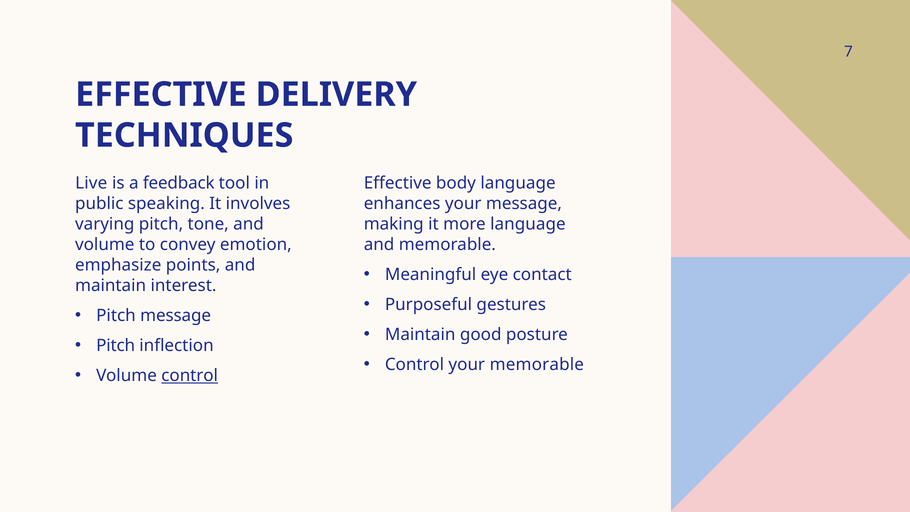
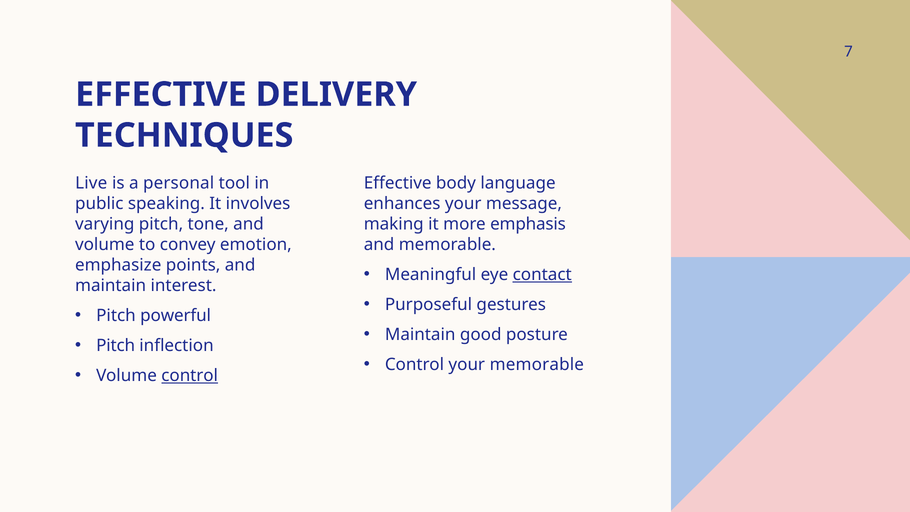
feedback: feedback -> personal
more language: language -> emphasis
contact underline: none -> present
Pitch message: message -> powerful
